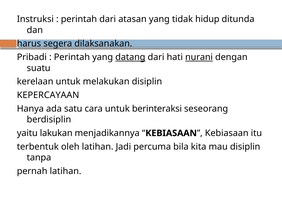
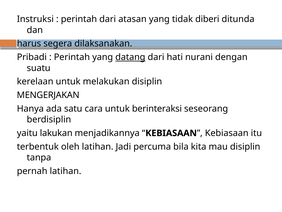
hidup: hidup -> diberi
nurani underline: present -> none
KEPERCAYAAN: KEPERCAYAAN -> MENGERJAKAN
